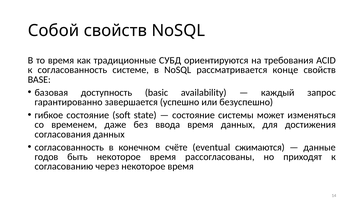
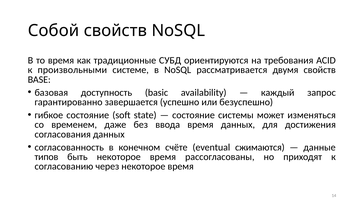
к согласованность: согласованность -> произвольными
конце: конце -> двумя
годов: годов -> типов
